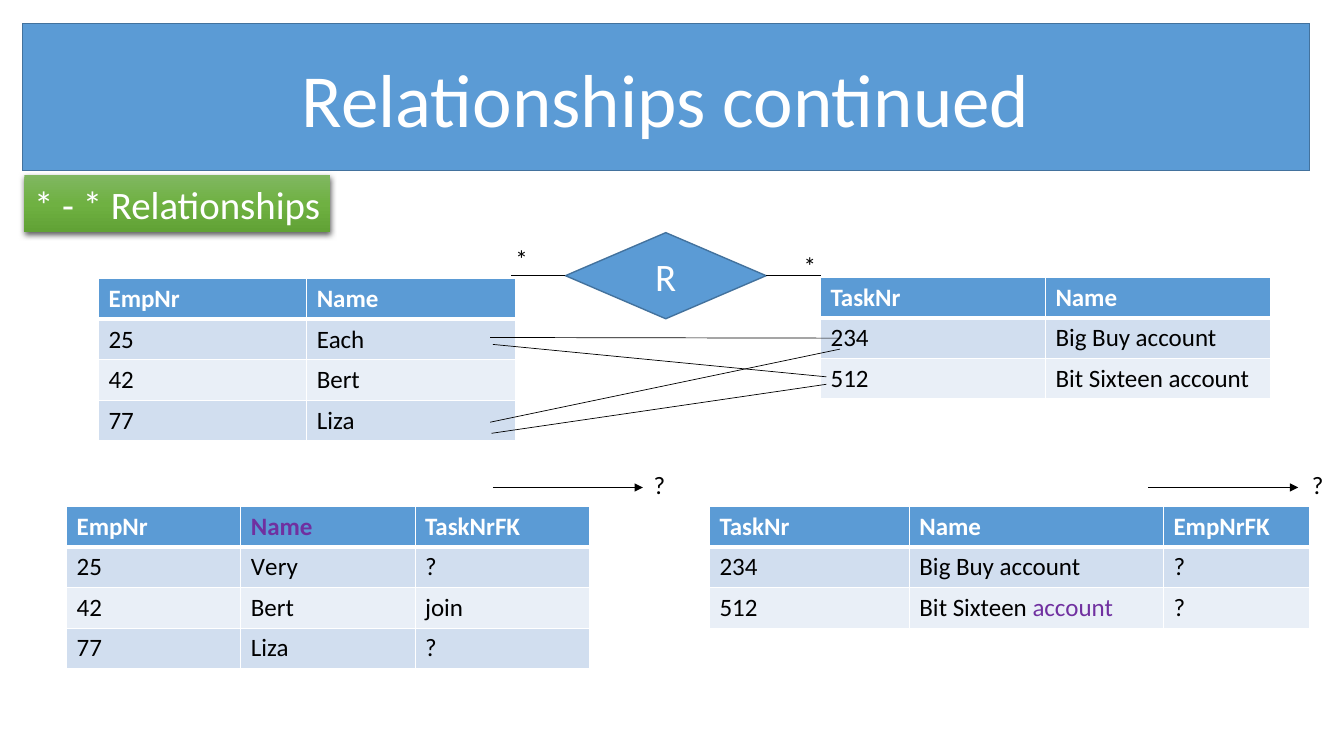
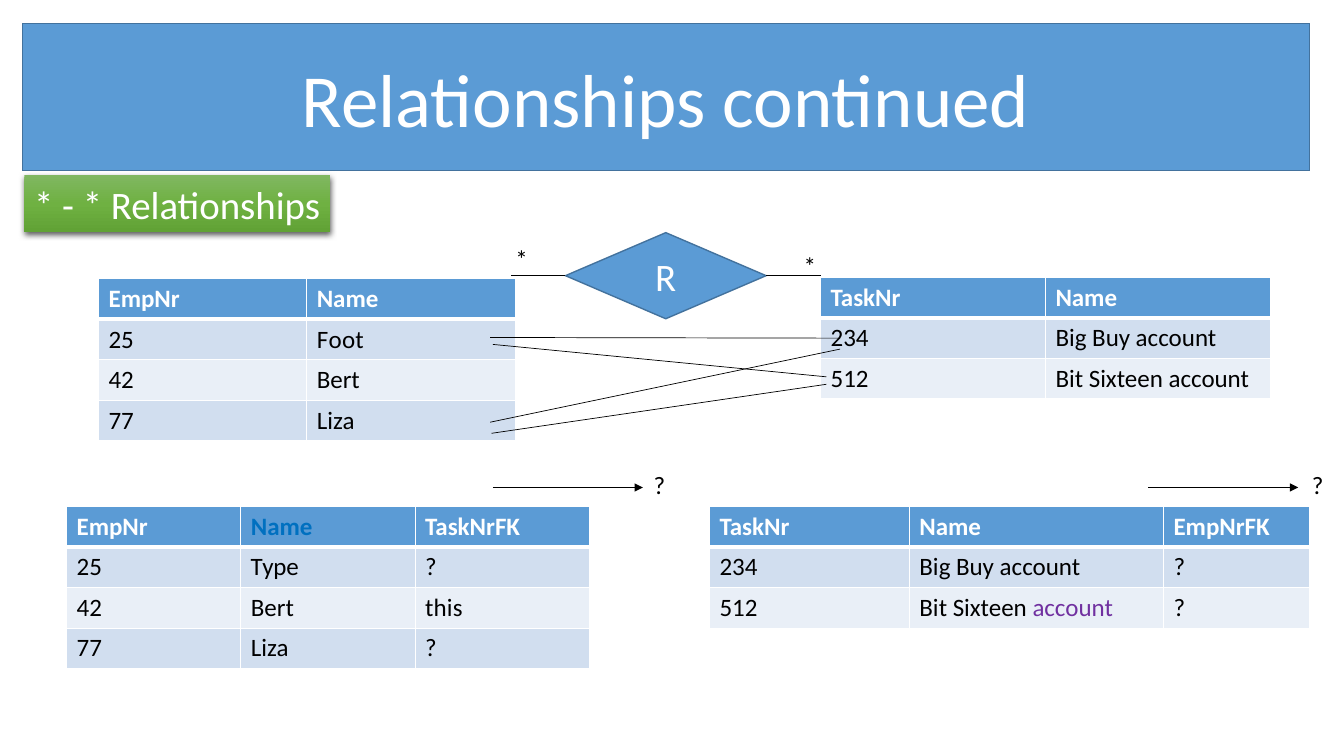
Each: Each -> Foot
Name at (282, 527) colour: purple -> blue
Very: Very -> Type
join: join -> this
